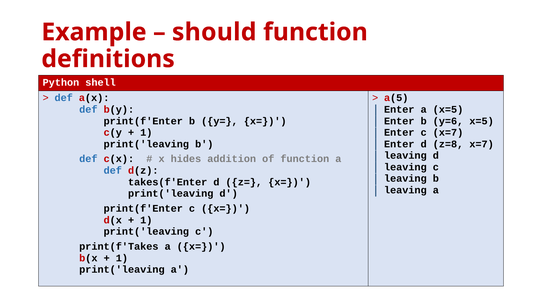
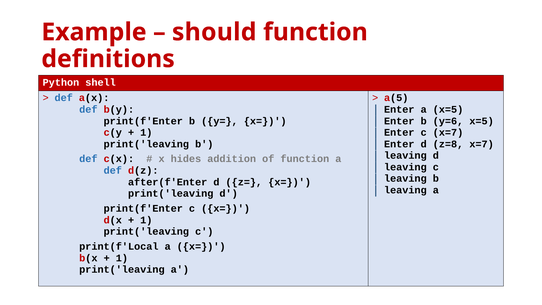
takes(f'Enter: takes(f'Enter -> after(f'Enter
print(f'Takes: print(f'Takes -> print(f'Local
